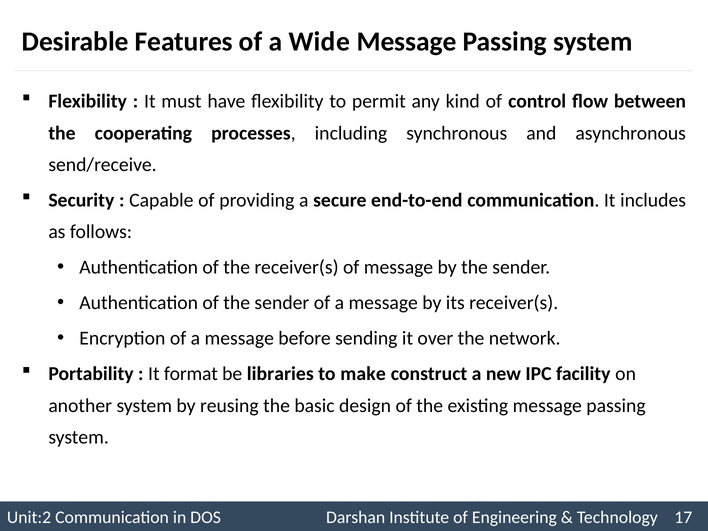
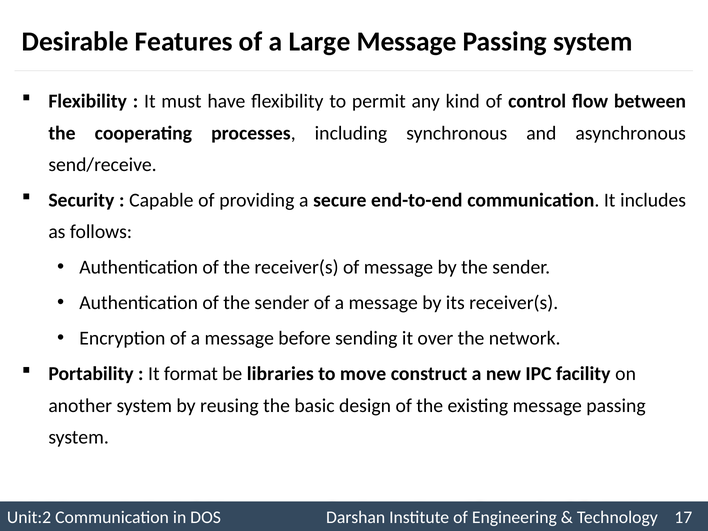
Wide: Wide -> Large
make: make -> move
